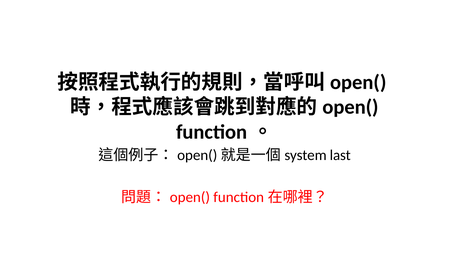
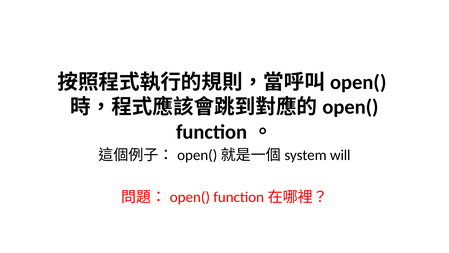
last: last -> will
